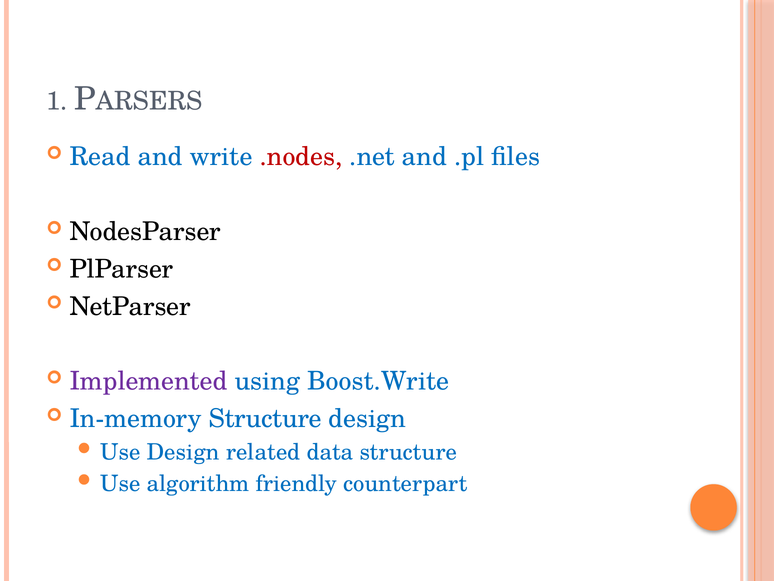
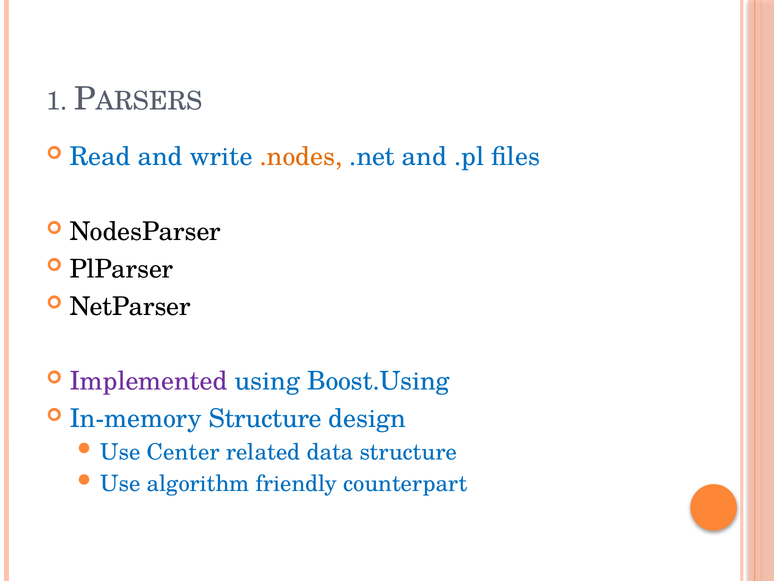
.nodes colour: red -> orange
Boost.Write: Boost.Write -> Boost.Using
Use Design: Design -> Center
